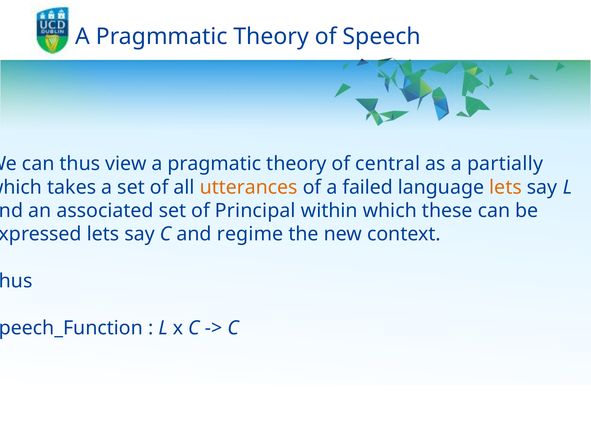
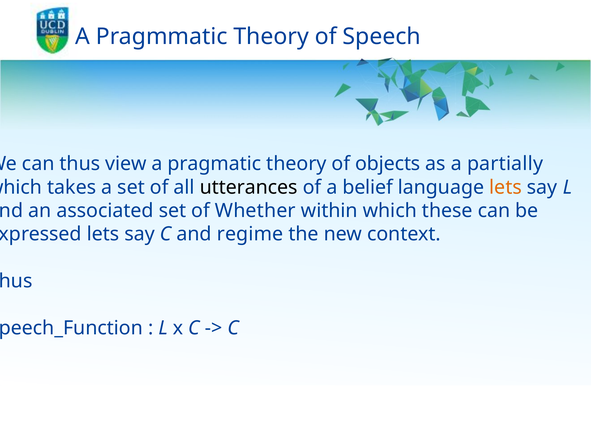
central: central -> objects
utterances colour: orange -> black
failed: failed -> belief
Principal: Principal -> Whether
